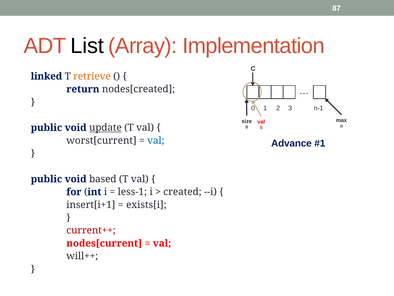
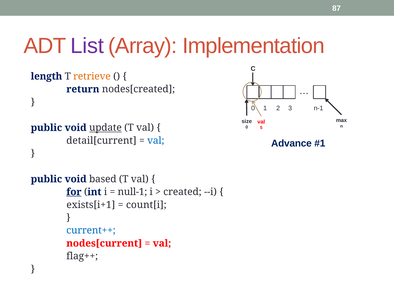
List colour: black -> purple
linked: linked -> length
worst[current: worst[current -> detail[current
for underline: none -> present
less-1: less-1 -> null-1
insert[i+1: insert[i+1 -> exists[i+1
exists[i: exists[i -> count[i
current++ colour: red -> blue
will++: will++ -> flag++
